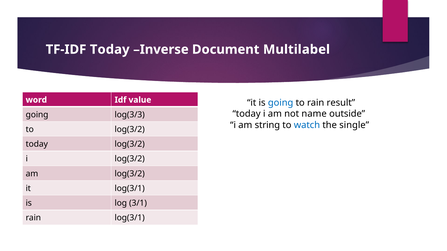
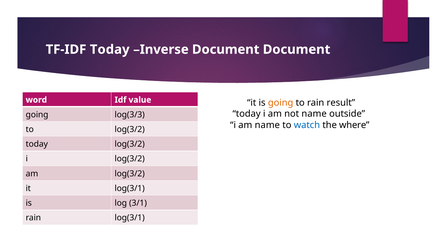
Document Multilabel: Multilabel -> Document
going at (281, 103) colour: blue -> orange
am string: string -> name
single: single -> where
